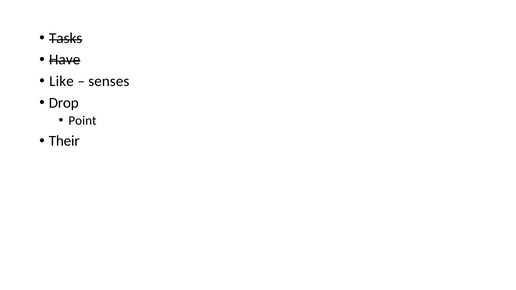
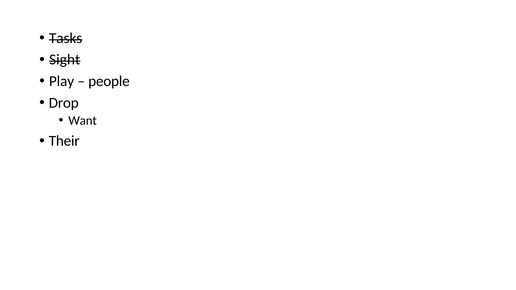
Have: Have -> Sight
Like: Like -> Play
senses: senses -> people
Point: Point -> Want
